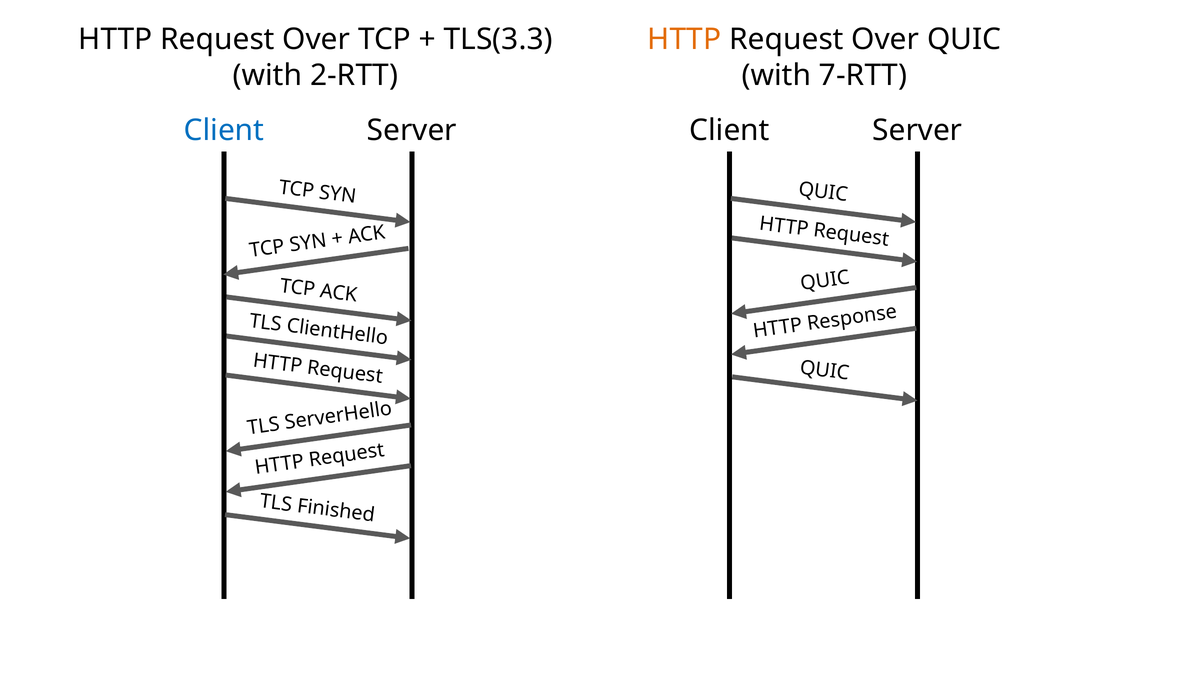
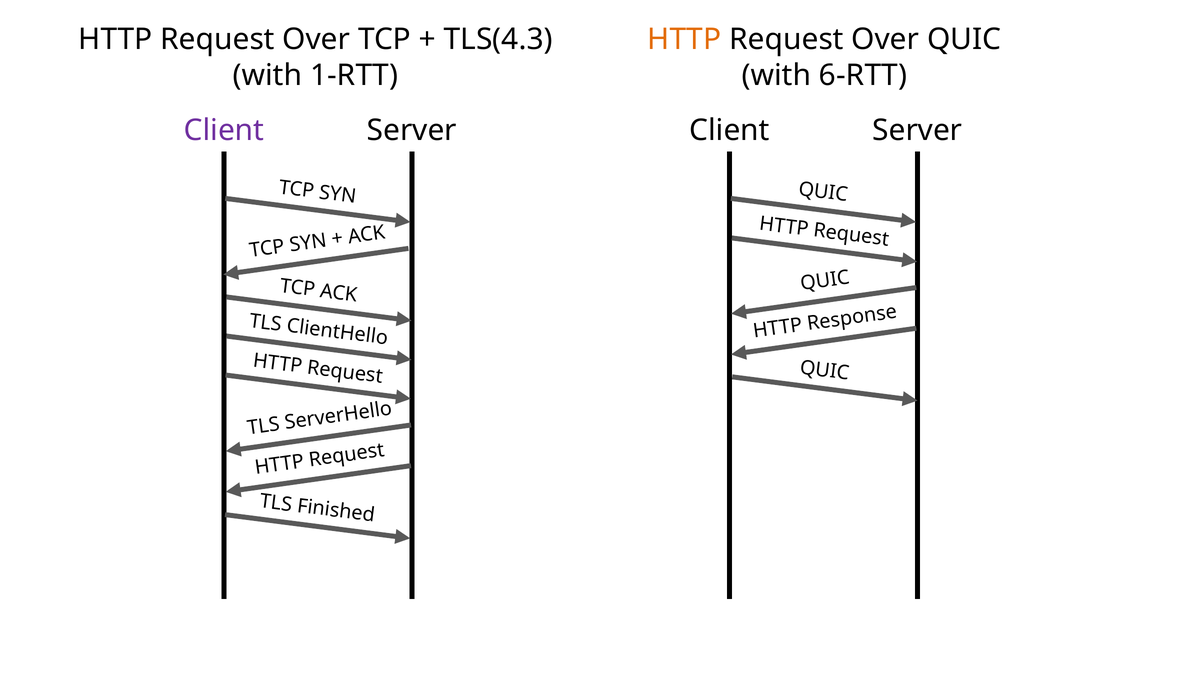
TLS(3.3: TLS(3.3 -> TLS(4.3
2-RTT: 2-RTT -> 1-RTT
7-RTT: 7-RTT -> 6-RTT
Client at (224, 131) colour: blue -> purple
